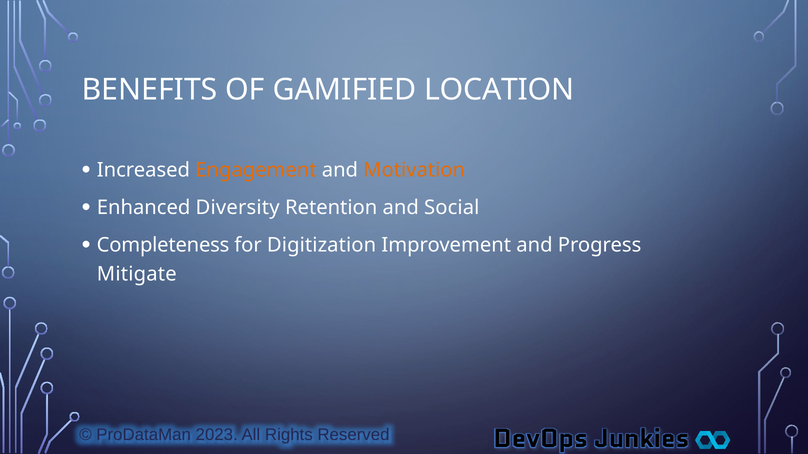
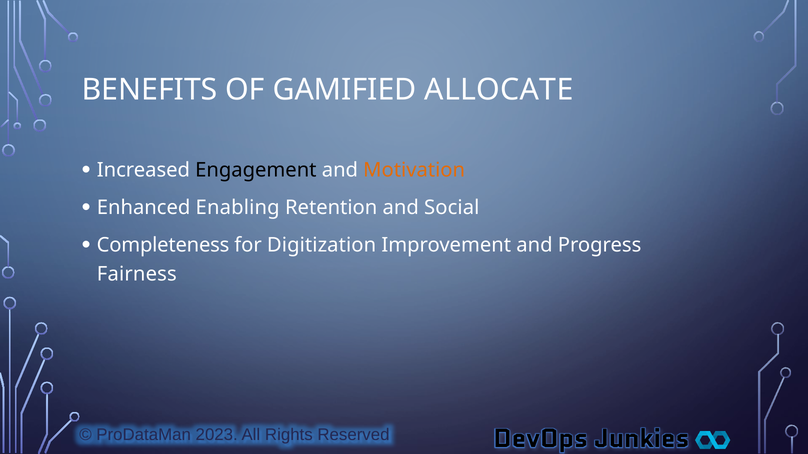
LOCATION: LOCATION -> ALLOCATE
Engagement colour: orange -> black
Diversity: Diversity -> Enabling
Mitigate: Mitigate -> Fairness
